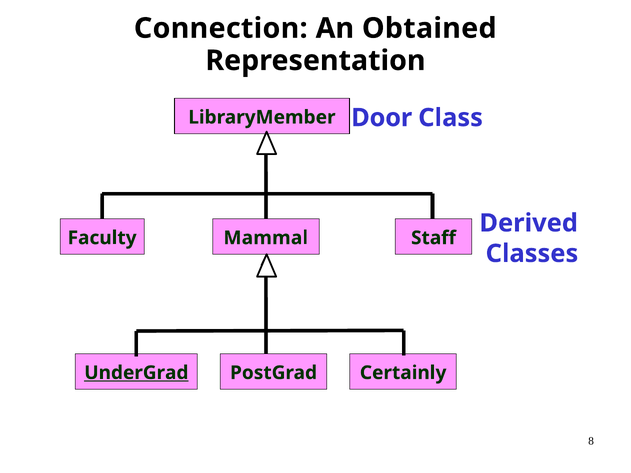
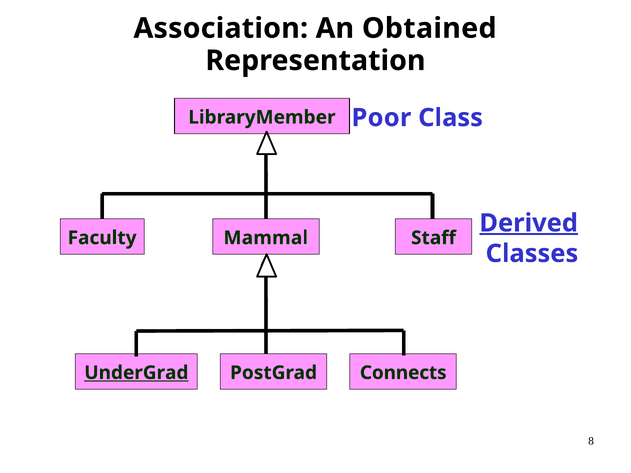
Connection: Connection -> Association
Door: Door -> Poor
Derived underline: none -> present
Certainly: Certainly -> Connects
